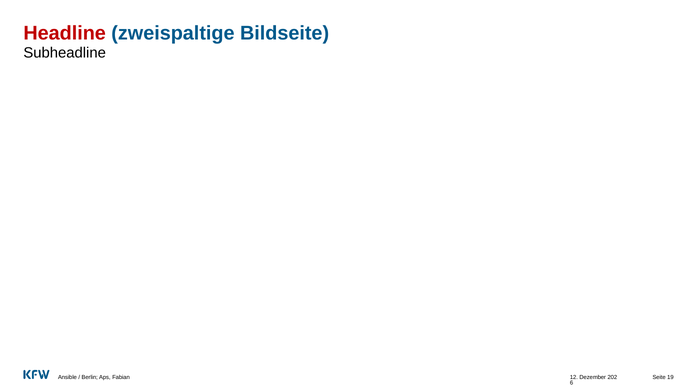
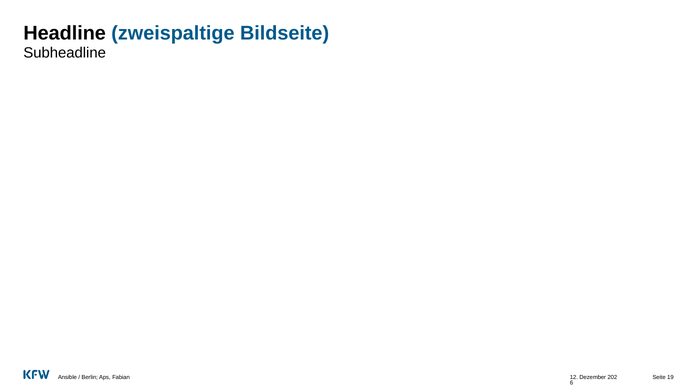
Headline colour: red -> black
